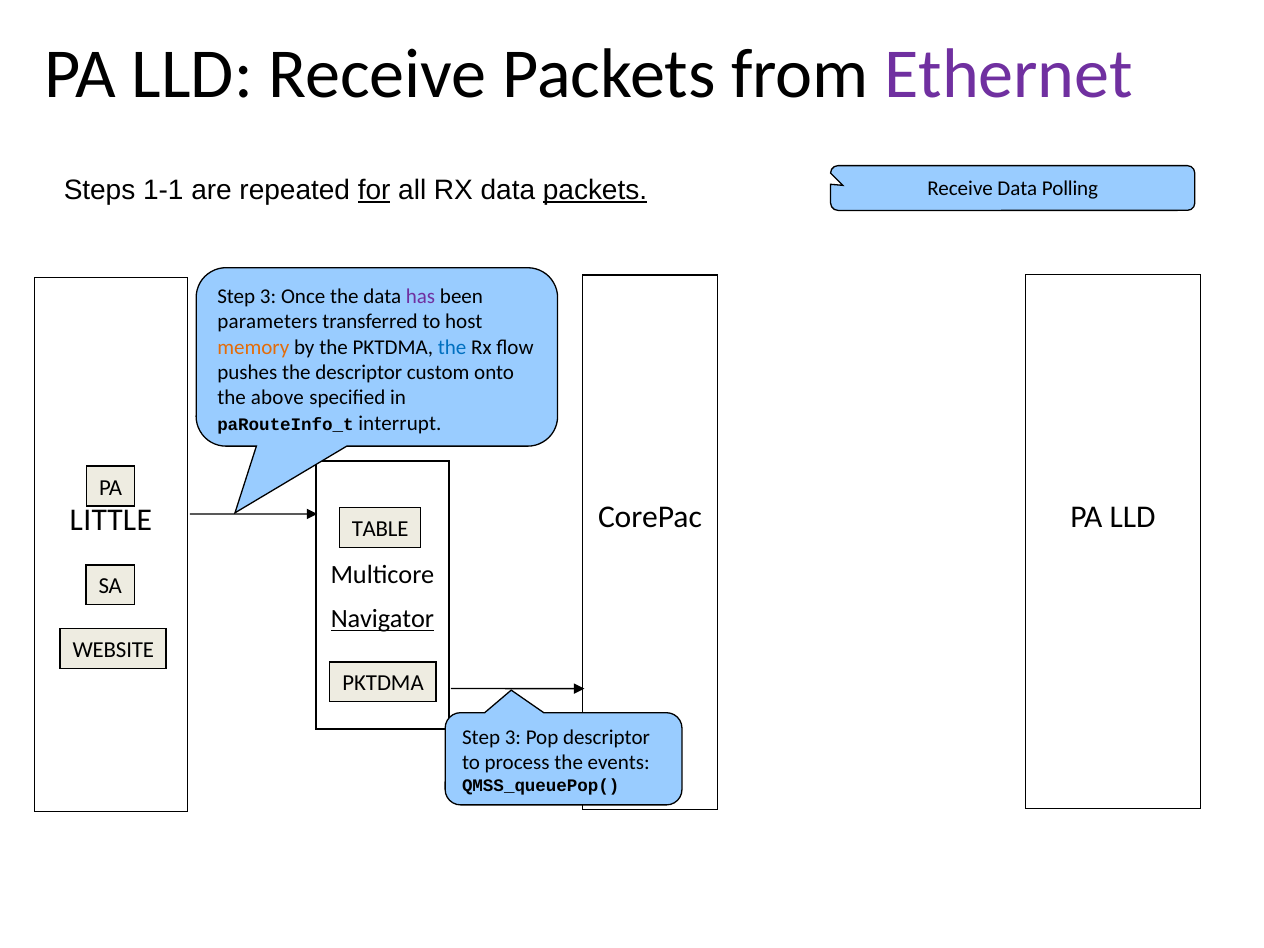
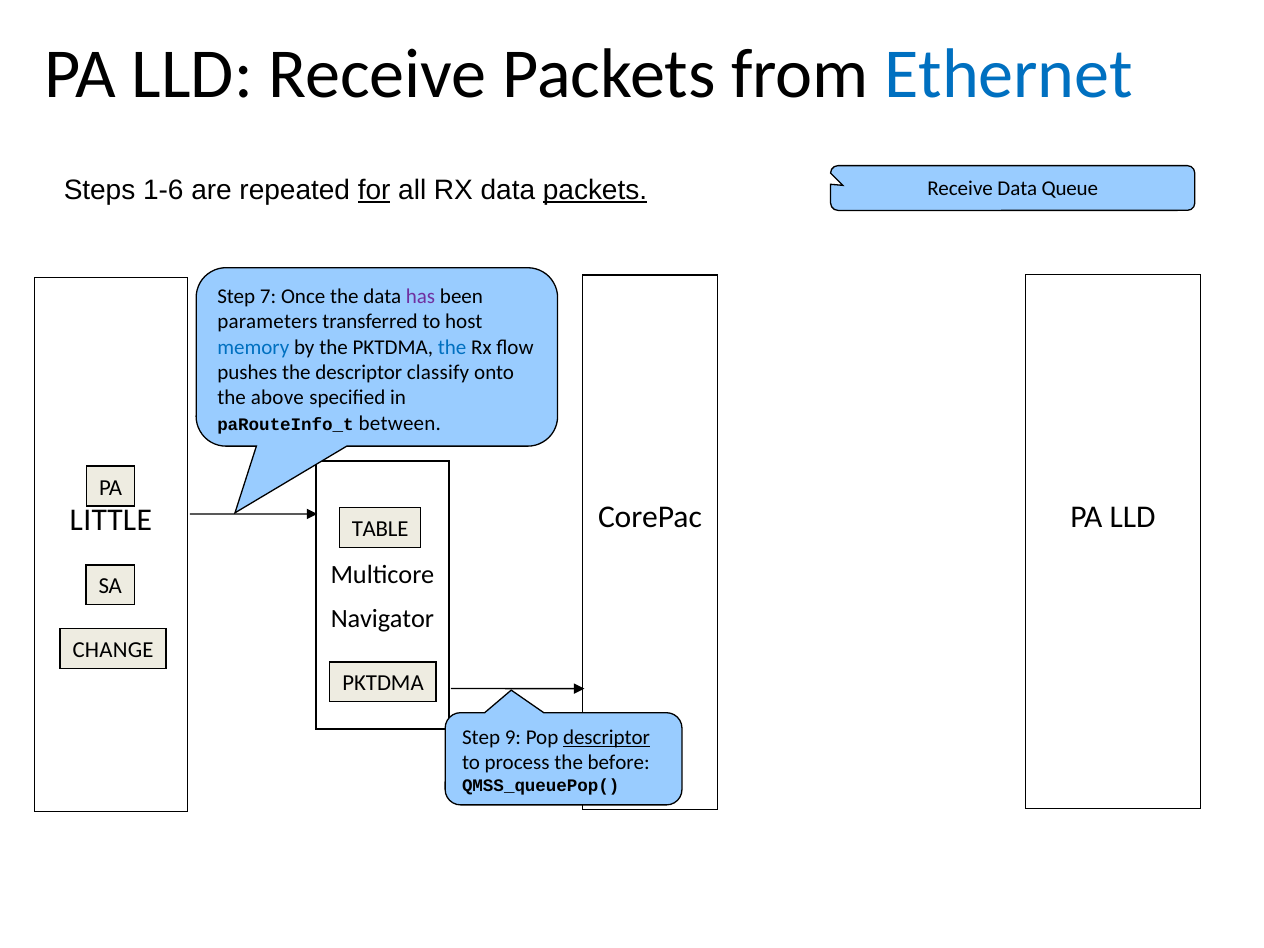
Ethernet colour: purple -> blue
1-1: 1-1 -> 1-6
Polling: Polling -> Queue
3 at (268, 297): 3 -> 7
memory colour: orange -> blue
custom: custom -> classify
interrupt: interrupt -> between
Navigator underline: present -> none
WEBSITE: WEBSITE -> CHANGE
3 at (513, 738): 3 -> 9
descriptor at (607, 738) underline: none -> present
events: events -> before
